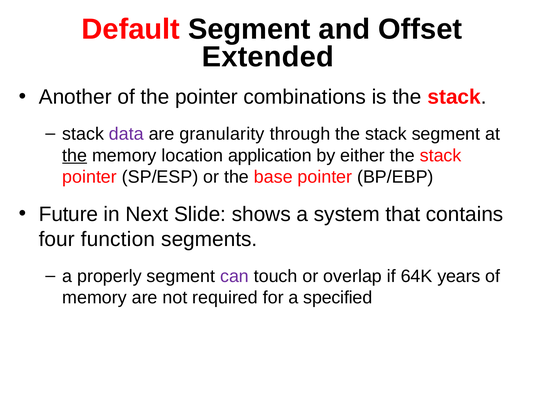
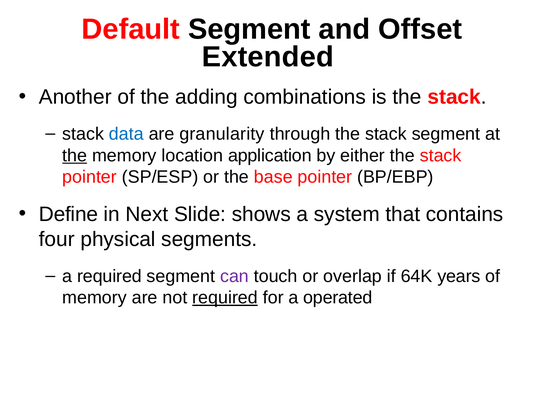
the pointer: pointer -> adding
data colour: purple -> blue
Future: Future -> Define
function: function -> physical
a properly: properly -> required
required at (225, 298) underline: none -> present
specified: specified -> operated
